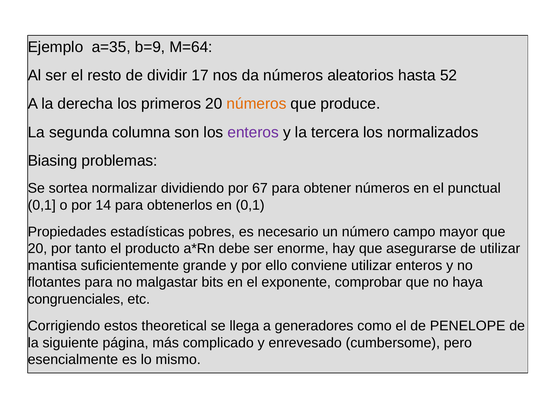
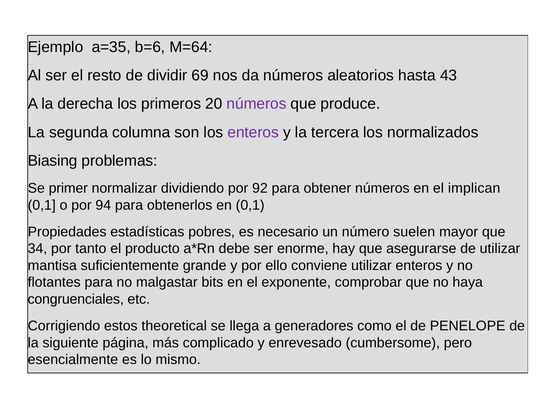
b=9: b=9 -> b=6
17: 17 -> 69
52: 52 -> 43
números at (257, 104) colour: orange -> purple
sortea: sortea -> primer
67: 67 -> 92
punctual: punctual -> implican
14: 14 -> 94
campo: campo -> suelen
20 at (37, 249): 20 -> 34
